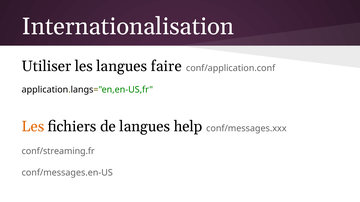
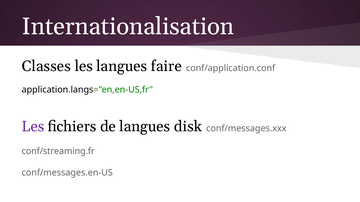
Utiliser: Utiliser -> Classes
Les at (33, 127) colour: orange -> purple
help: help -> disk
